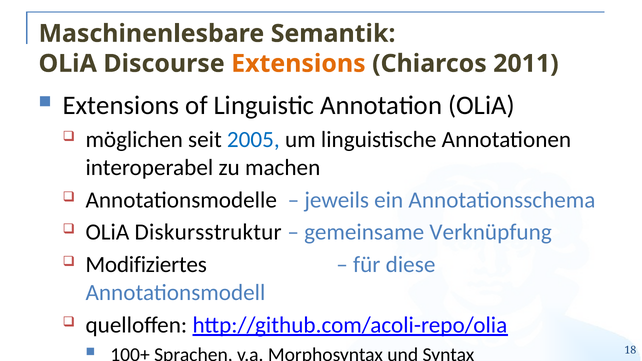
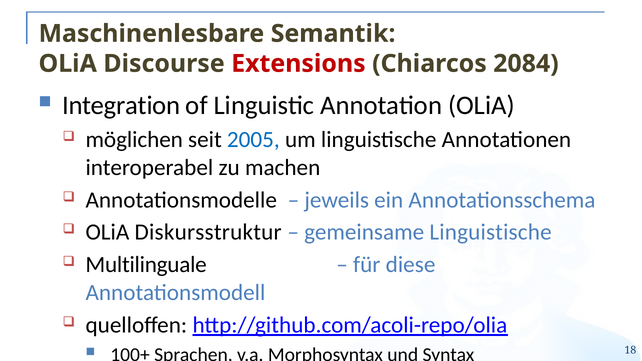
Extensions at (298, 64) colour: orange -> red
2011: 2011 -> 2084
Extensions at (121, 105): Extensions -> Integration
gemeinsame Verknüpfung: Verknüpfung -> Linguistische
Modifiziertes: Modifiziertes -> Multilinguale
